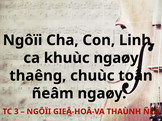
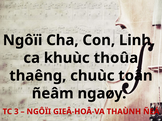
khuùc ngaøy: ngaøy -> thoûa
